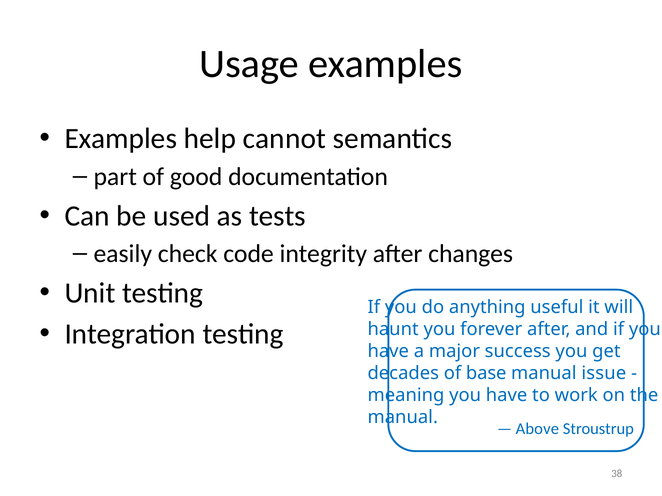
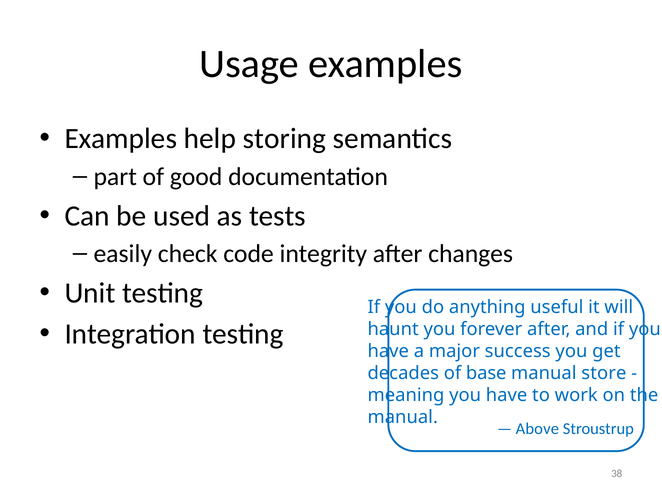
cannot: cannot -> storing
issue: issue -> store
